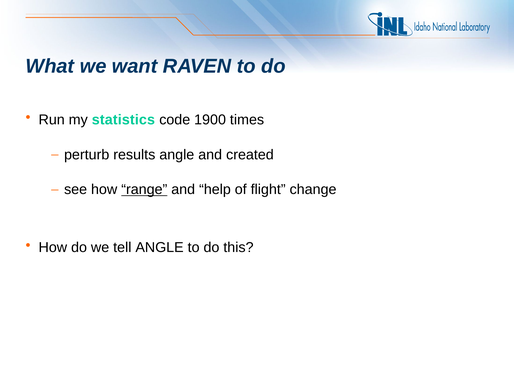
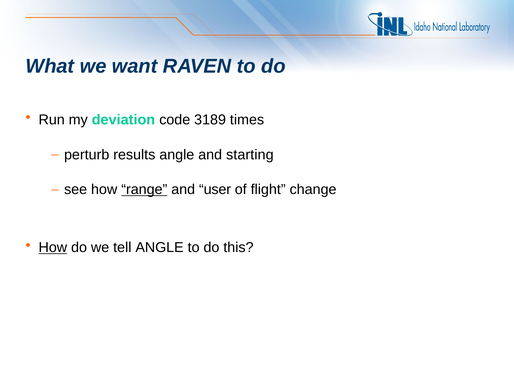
statistics: statistics -> deviation
1900: 1900 -> 3189
created: created -> starting
help: help -> user
How at (53, 247) underline: none -> present
